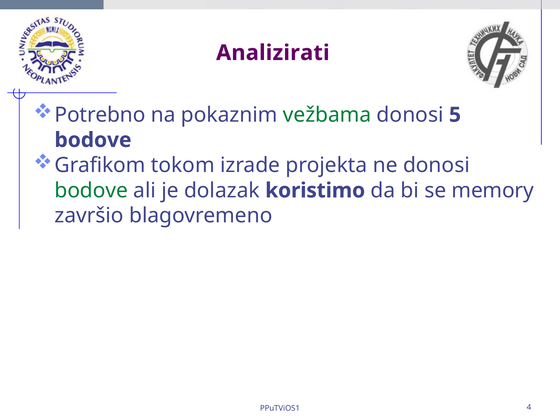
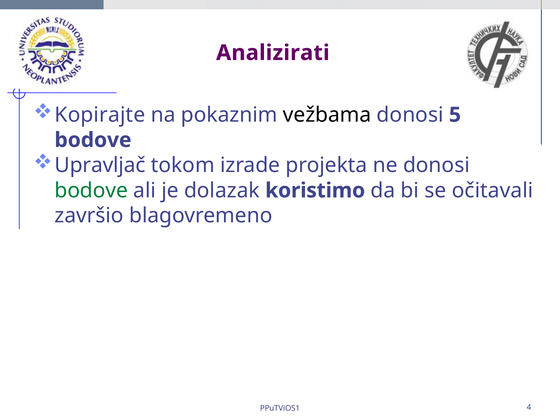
Potrebno: Potrebno -> Kopirajte
vežbama colour: green -> black
Grafikom: Grafikom -> Upravljač
memory: memory -> očitavali
